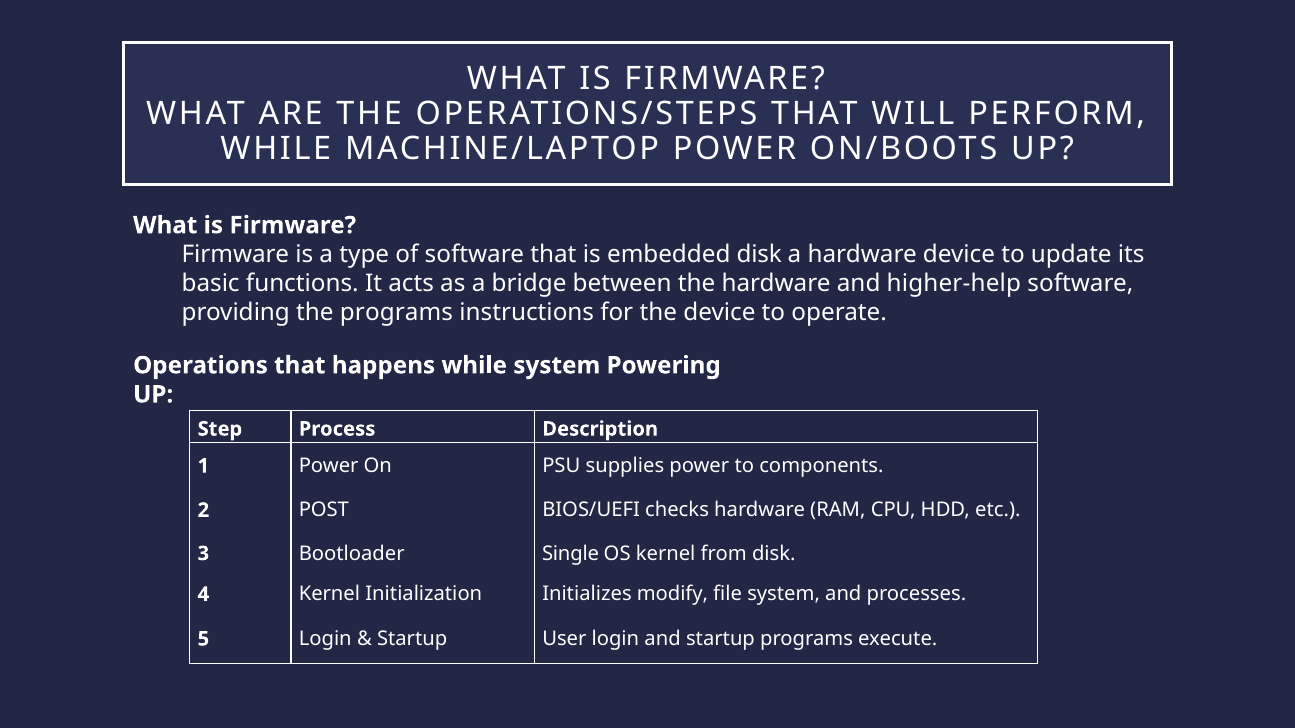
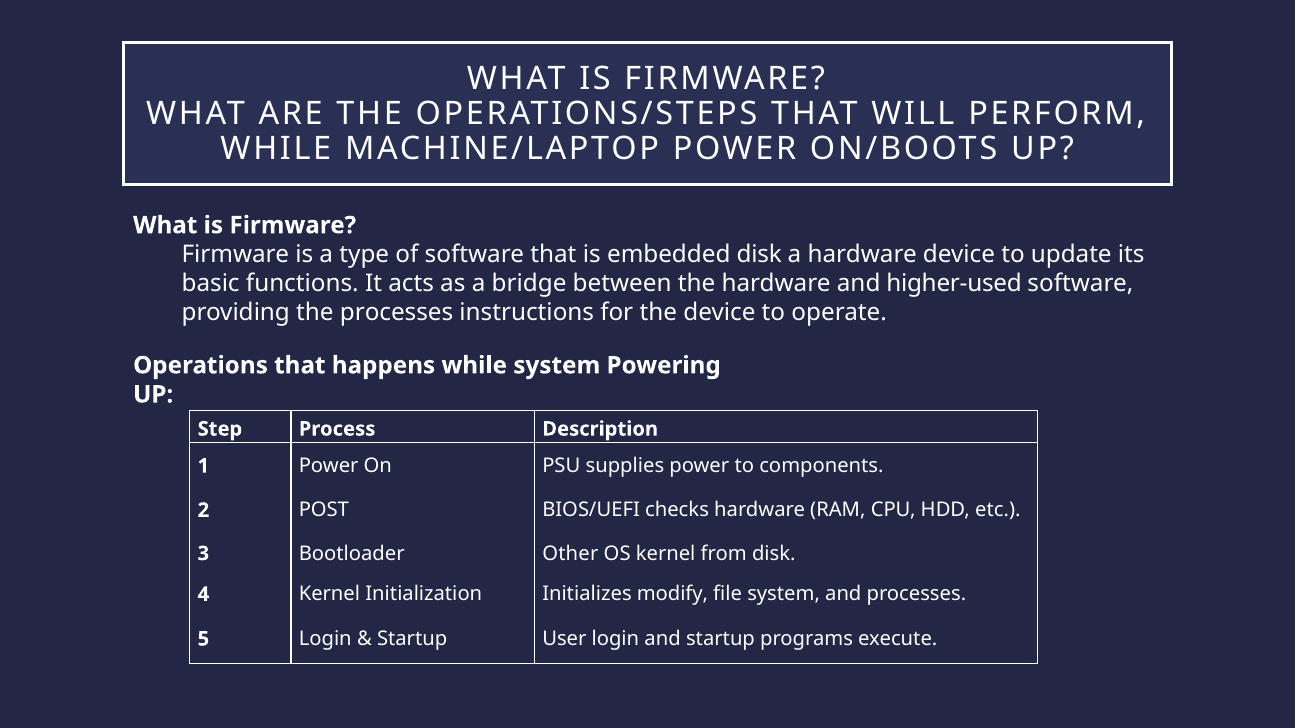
higher-help: higher-help -> higher-used
the programs: programs -> processes
Single: Single -> Other
